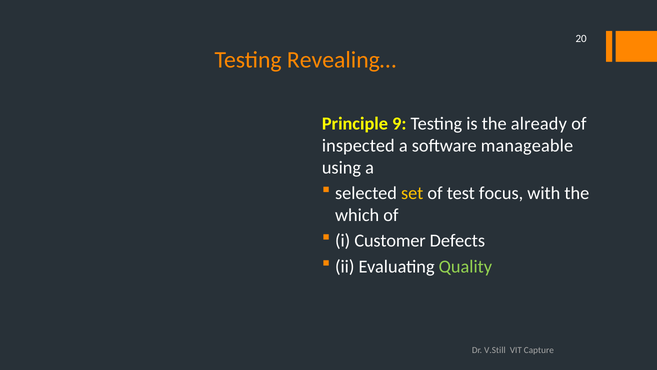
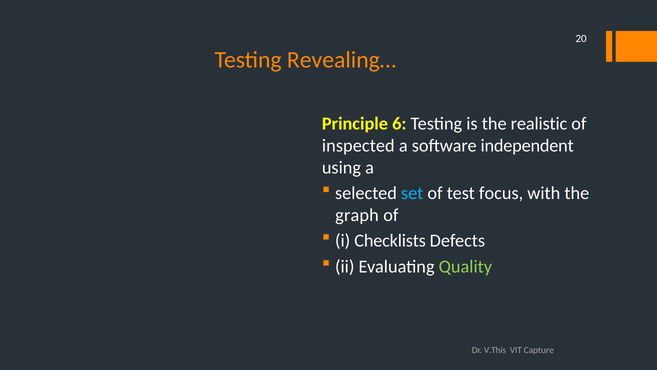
9: 9 -> 6
already: already -> realistic
manageable: manageable -> independent
set colour: yellow -> light blue
which: which -> graph
Customer: Customer -> Checklists
V.Still: V.Still -> V.This
